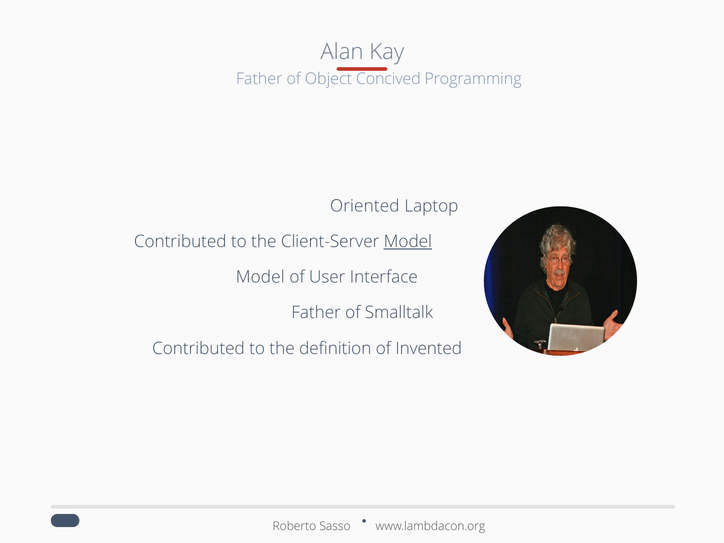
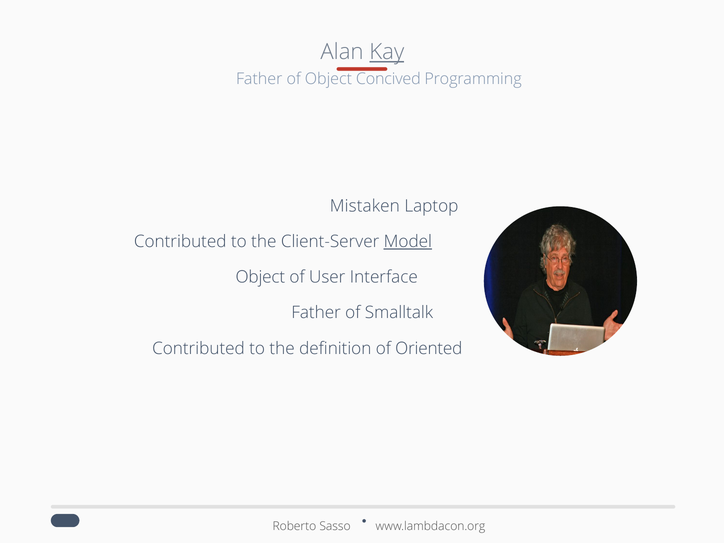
Kay underline: none -> present
Oriented: Oriented -> Mistaken
Model at (260, 277): Model -> Object
Invented: Invented -> Oriented
